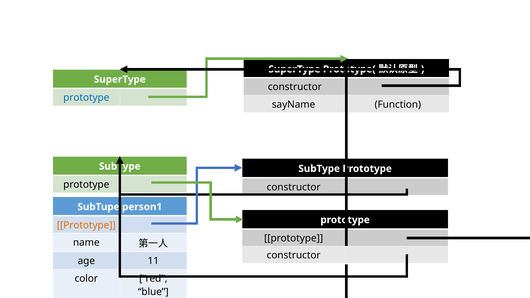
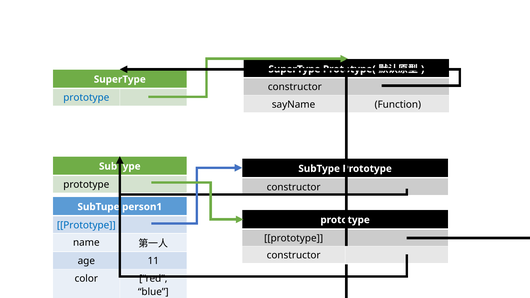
Prototype at (86, 225) colour: orange -> blue
